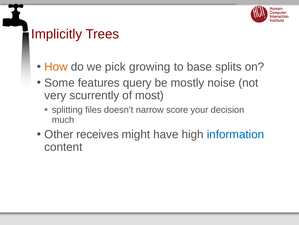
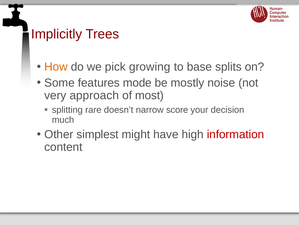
query: query -> mode
scurrently: scurrently -> approach
files: files -> rare
receives: receives -> simplest
information colour: blue -> red
